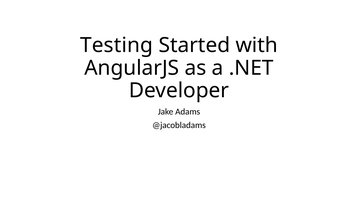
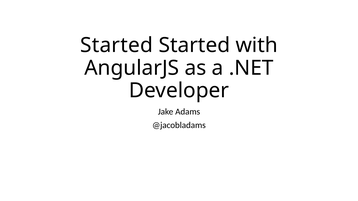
Testing at (117, 45): Testing -> Started
